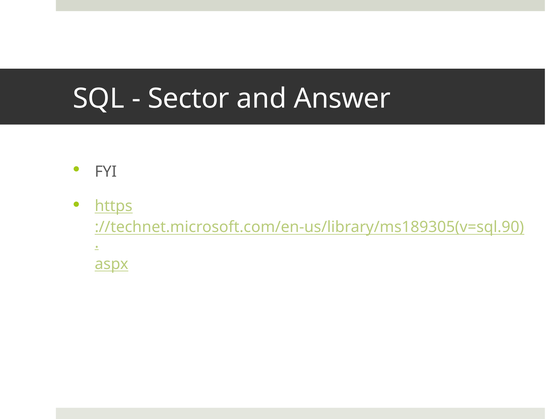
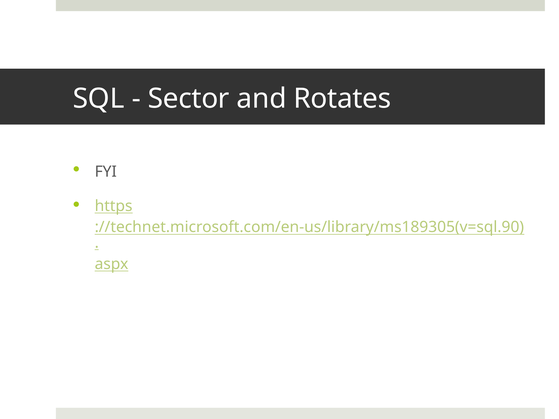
Answer: Answer -> Rotates
